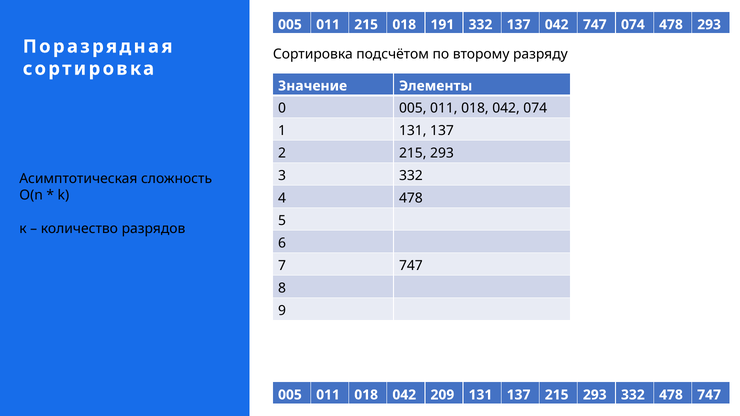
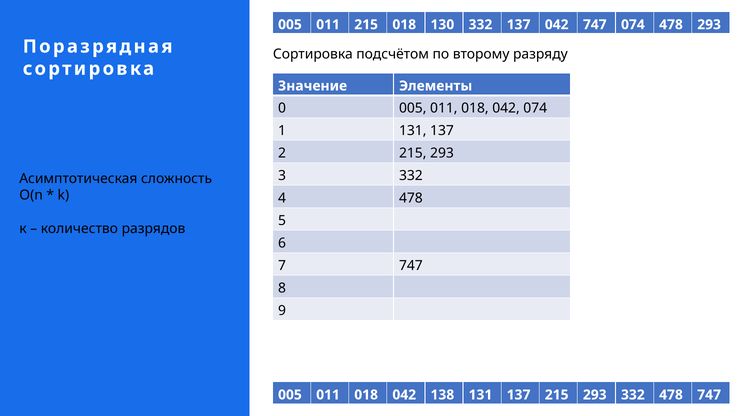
191: 191 -> 130
209: 209 -> 138
